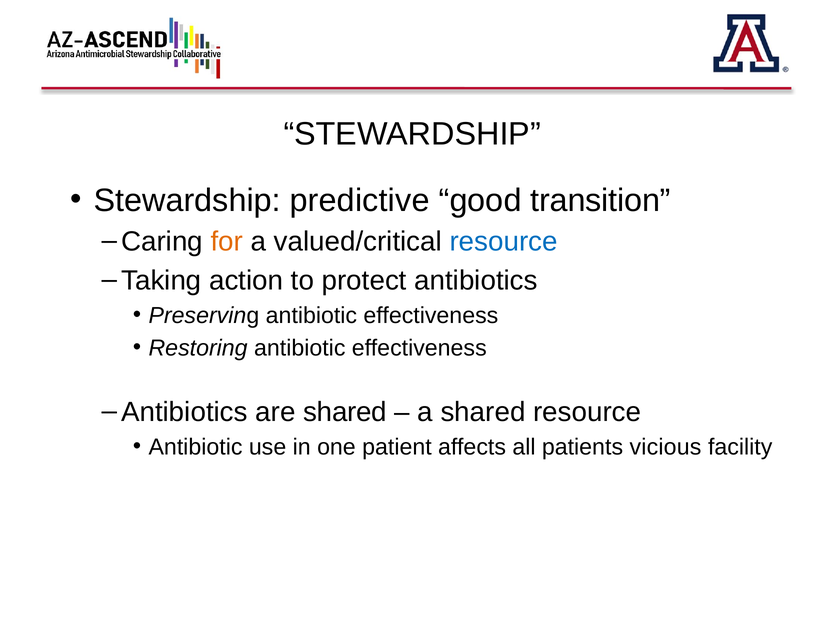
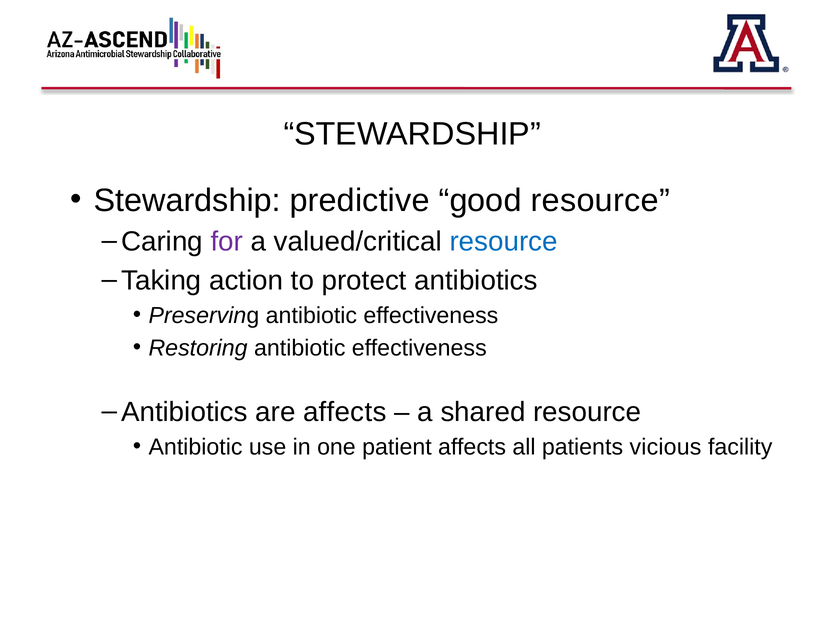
good transition: transition -> resource
for colour: orange -> purple
are shared: shared -> affects
